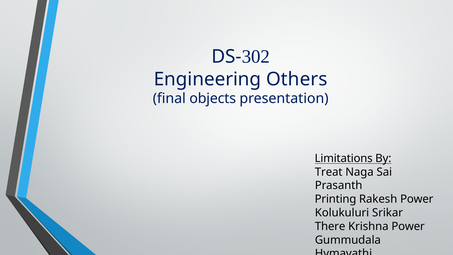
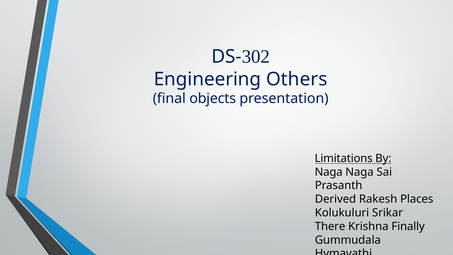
Treat at (329, 172): Treat -> Naga
Printing: Printing -> Derived
Rakesh Power: Power -> Places
Krishna Power: Power -> Finally
